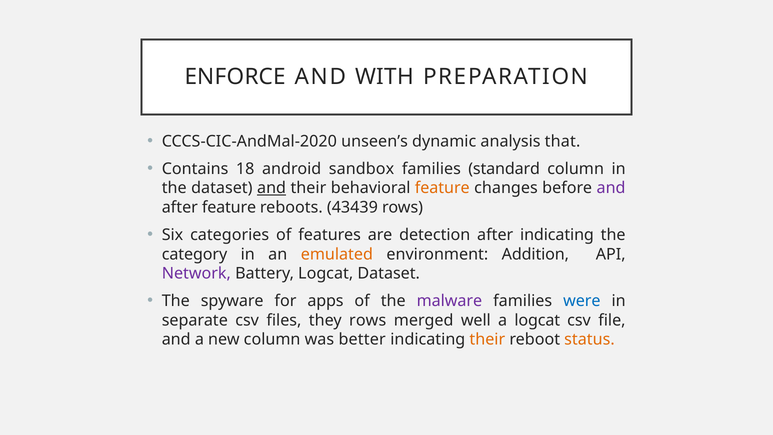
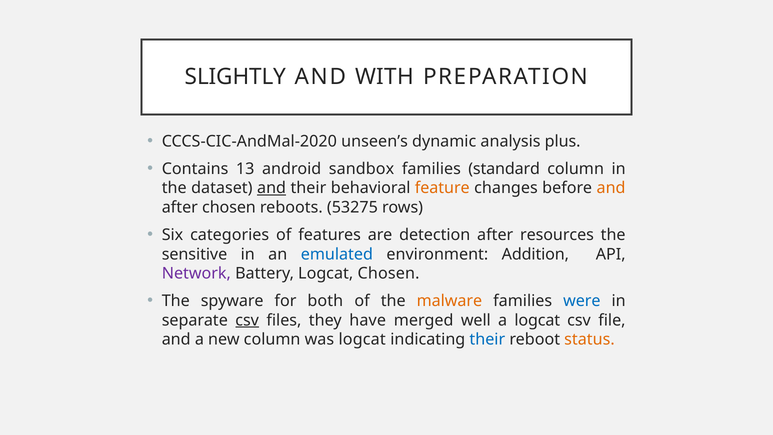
ENFORCE: ENFORCE -> SLIGHTLY
that: that -> plus
18: 18 -> 13
and at (611, 188) colour: purple -> orange
after feature: feature -> chosen
43439: 43439 -> 53275
after indicating: indicating -> resources
category: category -> sensitive
emulated colour: orange -> blue
Logcat Dataset: Dataset -> Chosen
apps: apps -> both
malware colour: purple -> orange
csv at (247, 320) underline: none -> present
they rows: rows -> have
was better: better -> logcat
their at (487, 339) colour: orange -> blue
